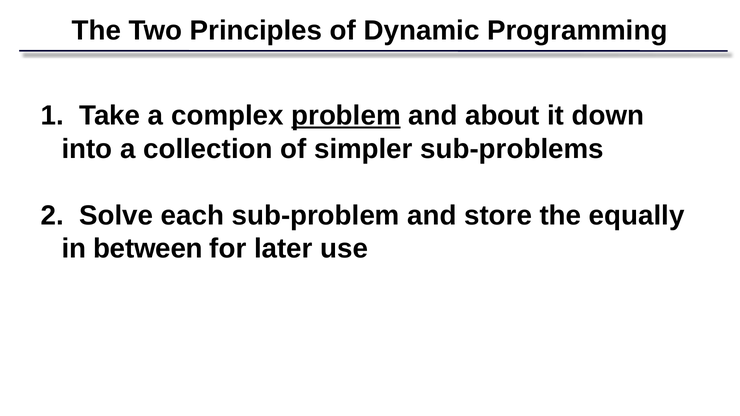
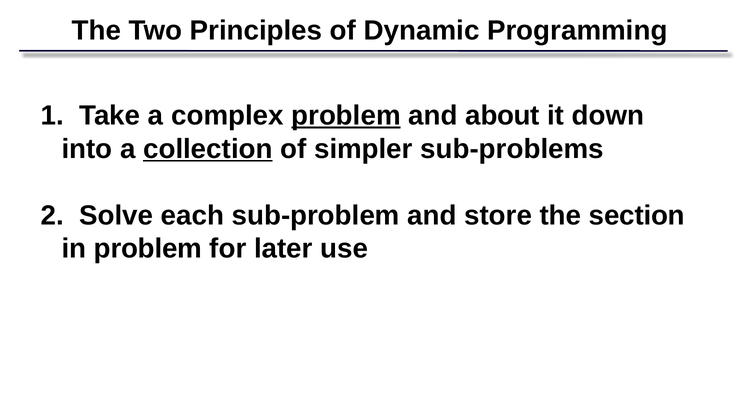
collection underline: none -> present
equally: equally -> section
in between: between -> problem
